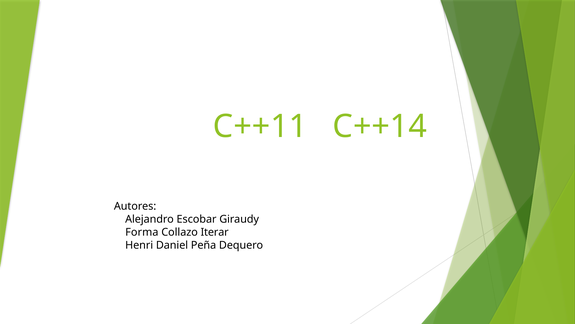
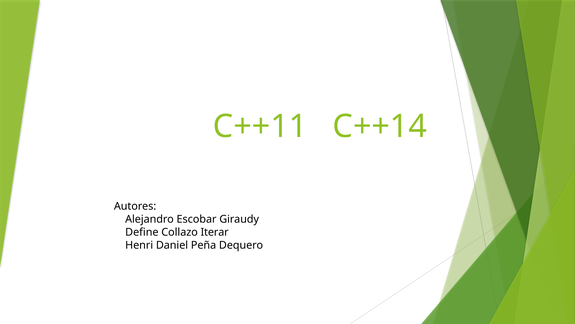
Forma: Forma -> Define
